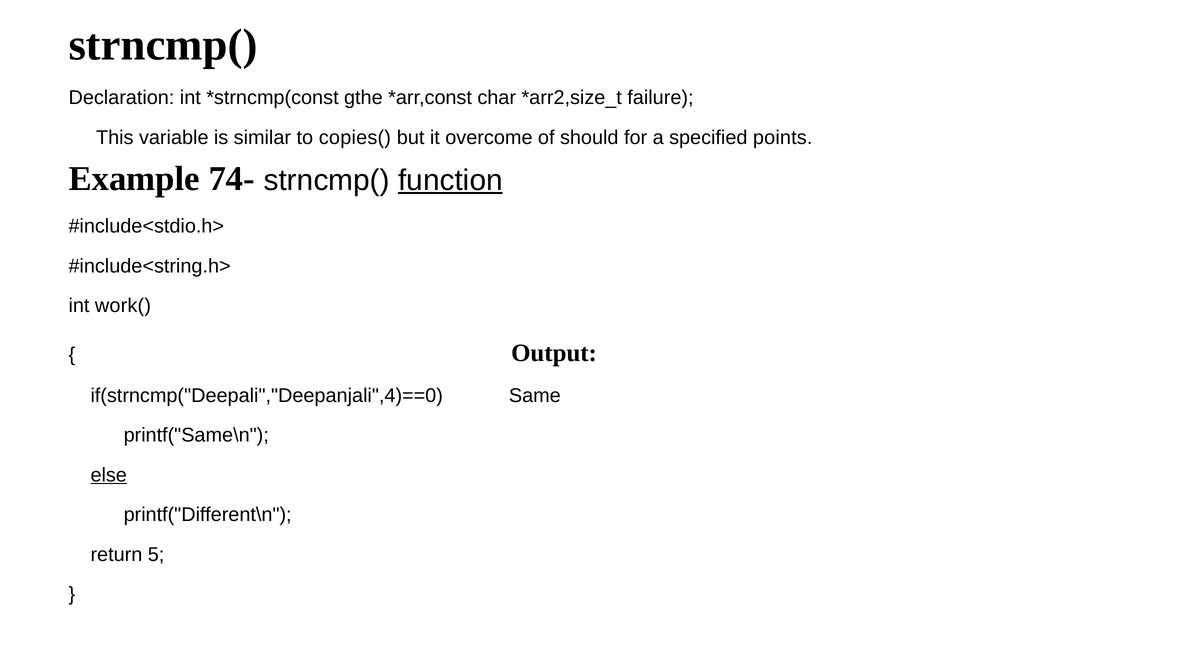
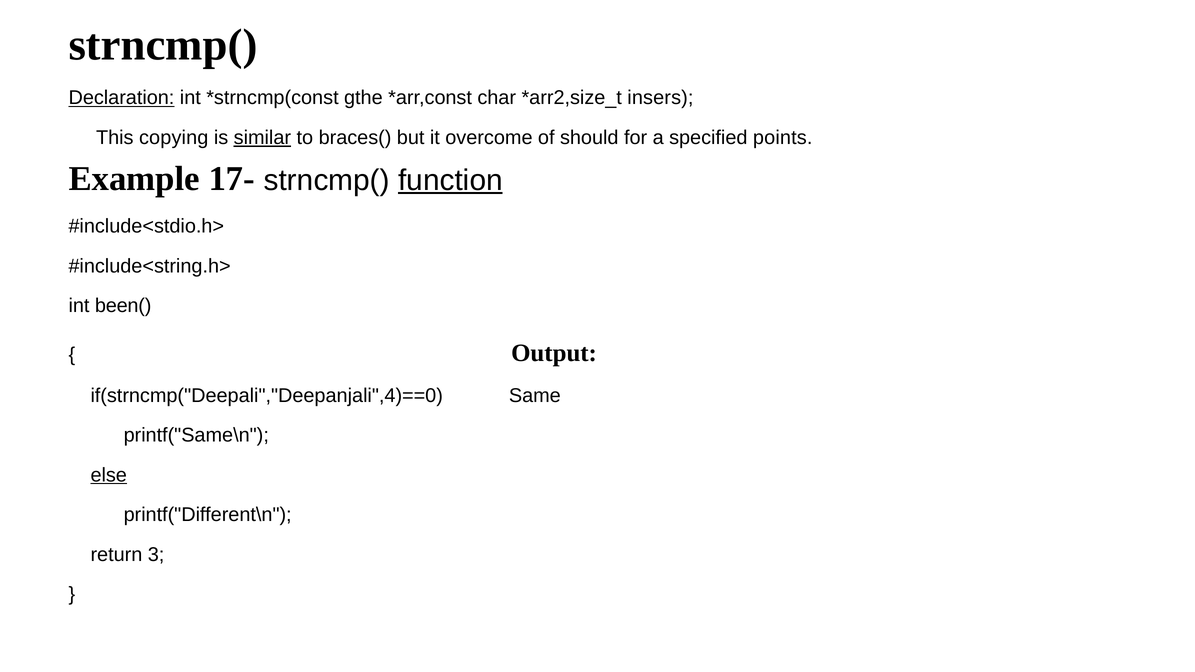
Declaration underline: none -> present
failure: failure -> insers
variable: variable -> copying
similar underline: none -> present
copies(: copies( -> braces(
74-: 74- -> 17-
work(: work( -> been(
5: 5 -> 3
